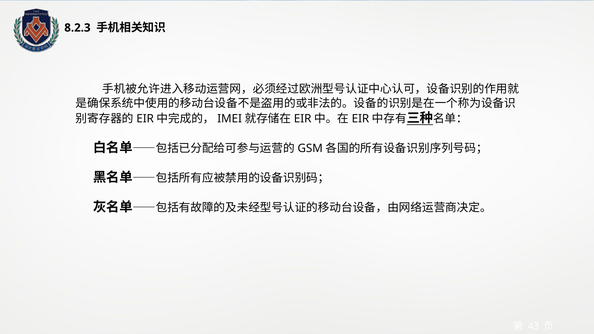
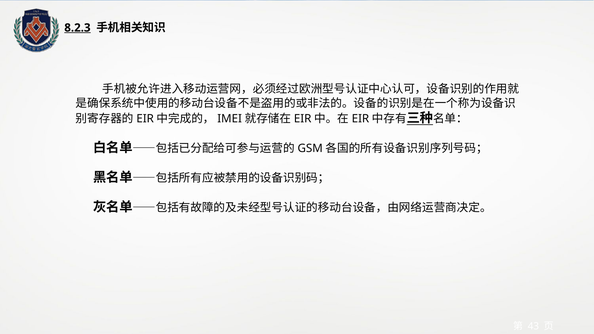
8.2.3 underline: none -> present
